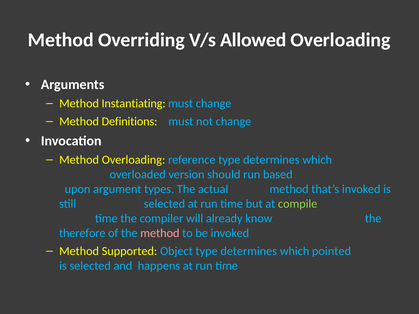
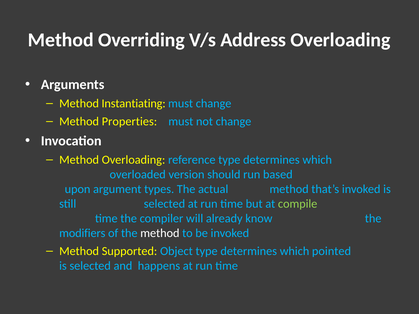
Allowed: Allowed -> Address
Definitions: Definitions -> Properties
therefore: therefore -> modifiers
method at (160, 233) colour: pink -> white
